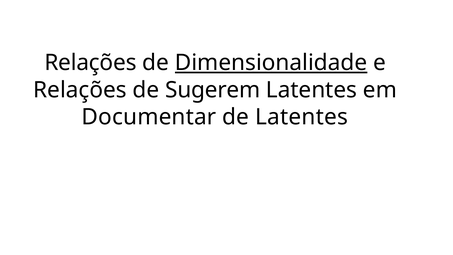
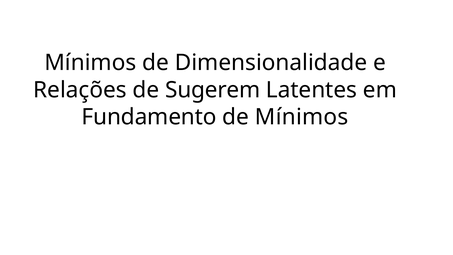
Relações at (90, 63): Relações -> Mínimos
Dimensionalidade underline: present -> none
Documentar: Documentar -> Fundamento
de Latentes: Latentes -> Mínimos
